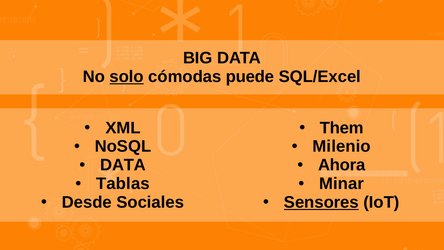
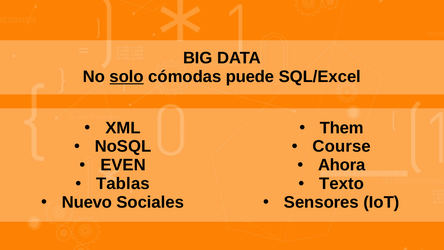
Milenio: Milenio -> Course
DATA at (123, 165): DATA -> EVEN
Minar: Minar -> Texto
Desde: Desde -> Nuevo
Sensores underline: present -> none
